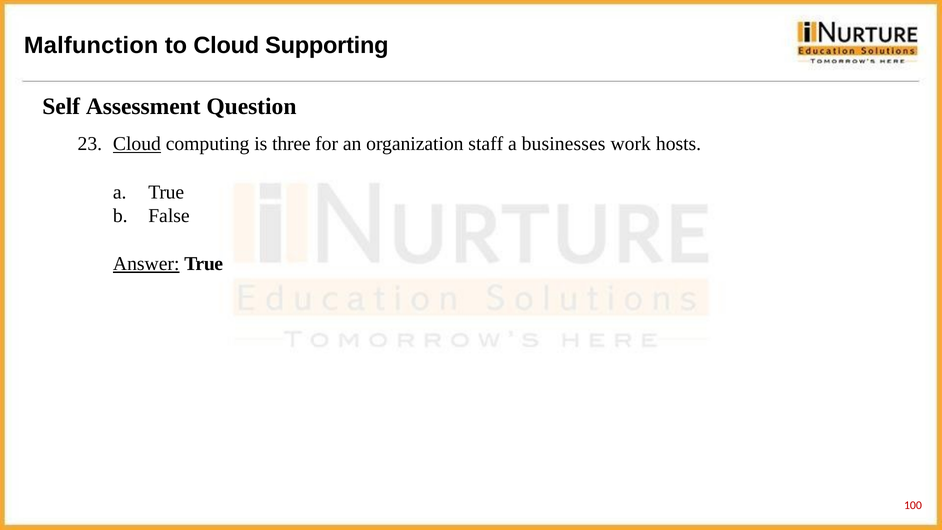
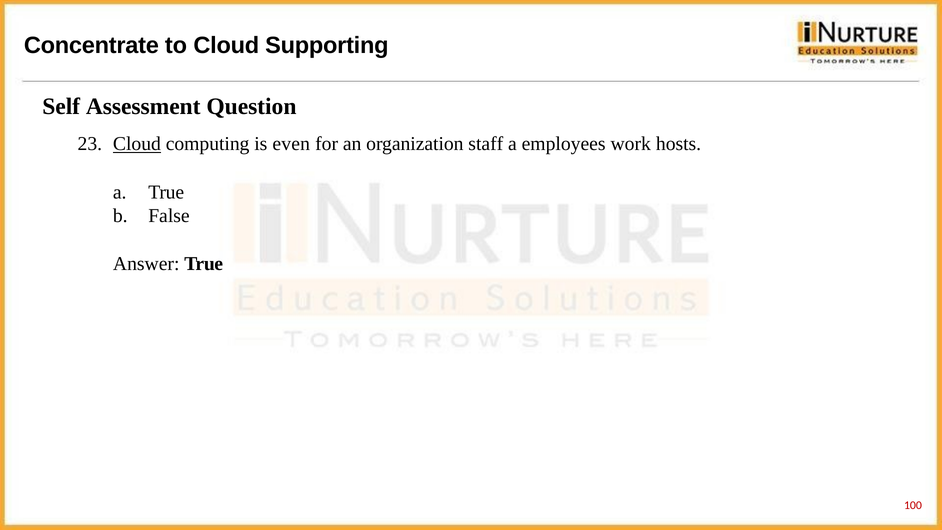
Malfunction: Malfunction -> Concentrate
three: three -> even
businesses: businesses -> employees
Answer underline: present -> none
